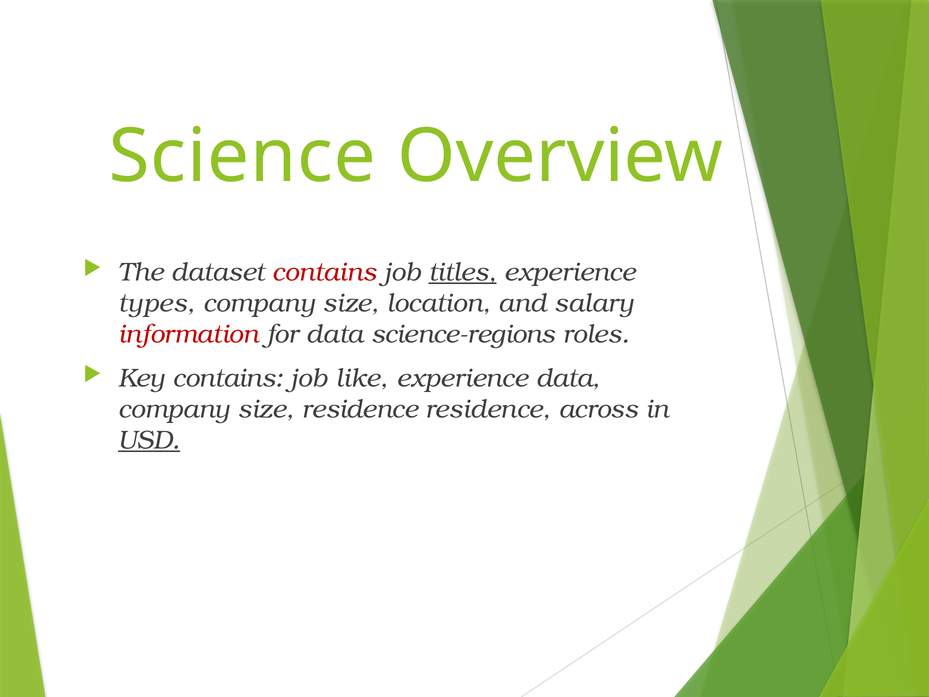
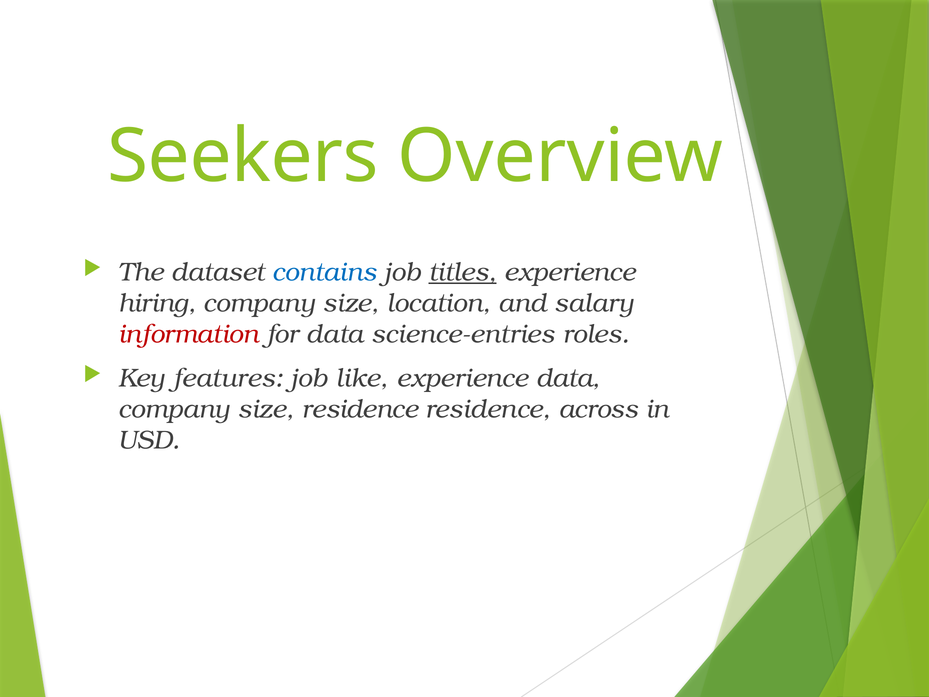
Science: Science -> Seekers
contains at (324, 272) colour: red -> blue
types: types -> hiring
science-regions: science-regions -> science-entries
Key contains: contains -> features
USD underline: present -> none
